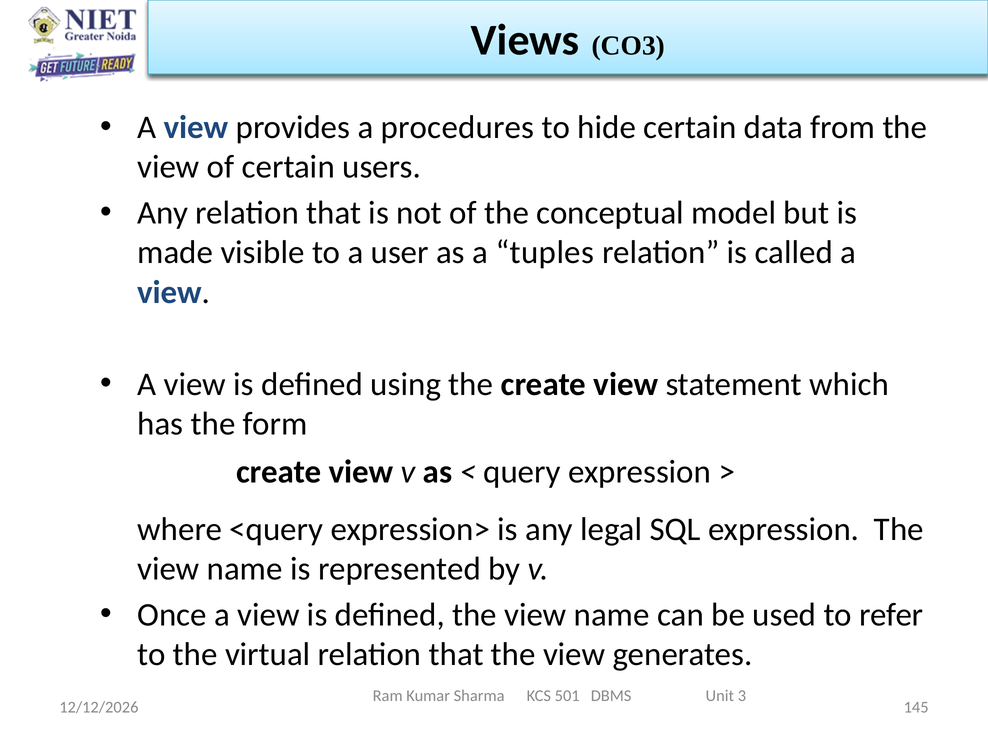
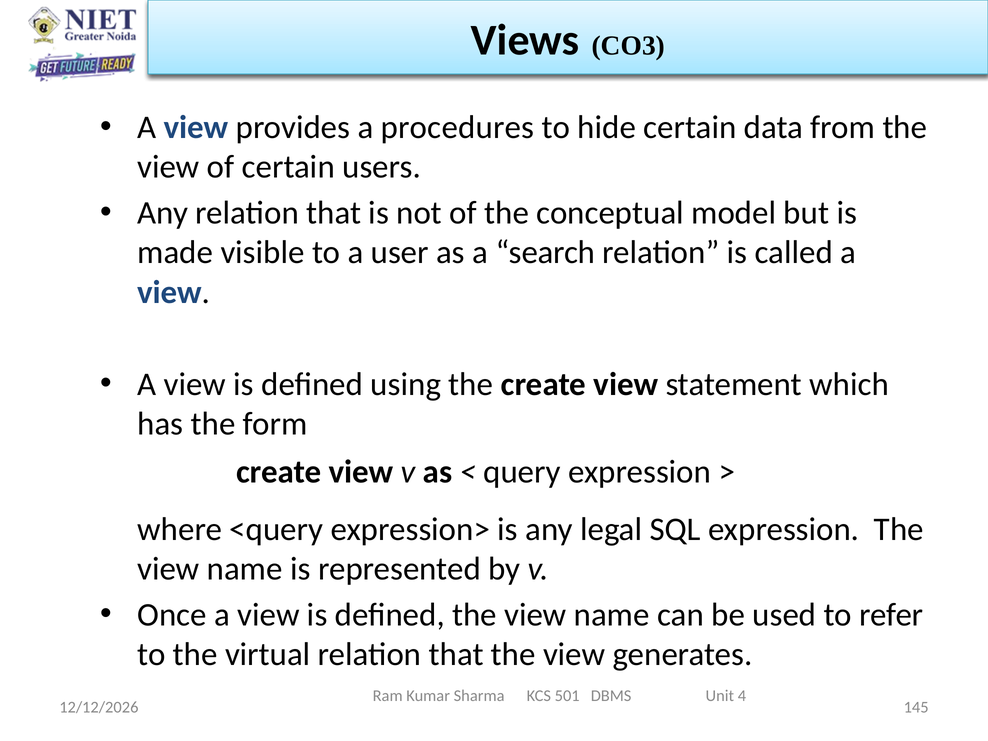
tuples: tuples -> search
3: 3 -> 4
